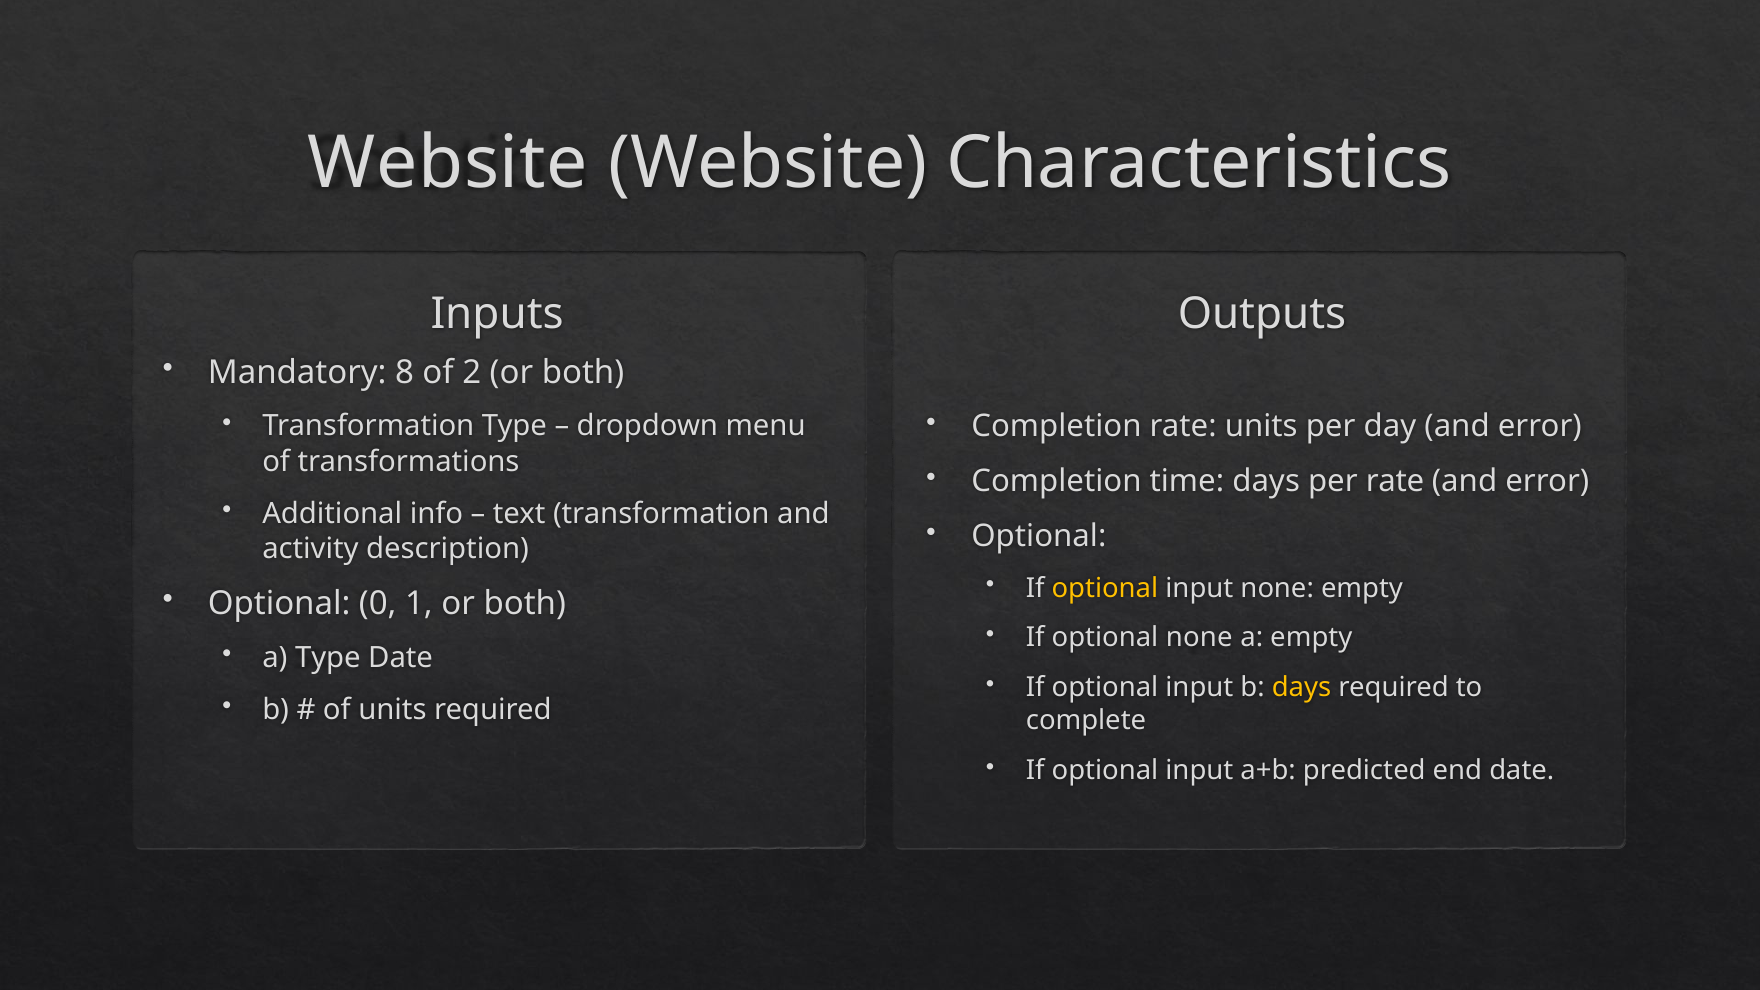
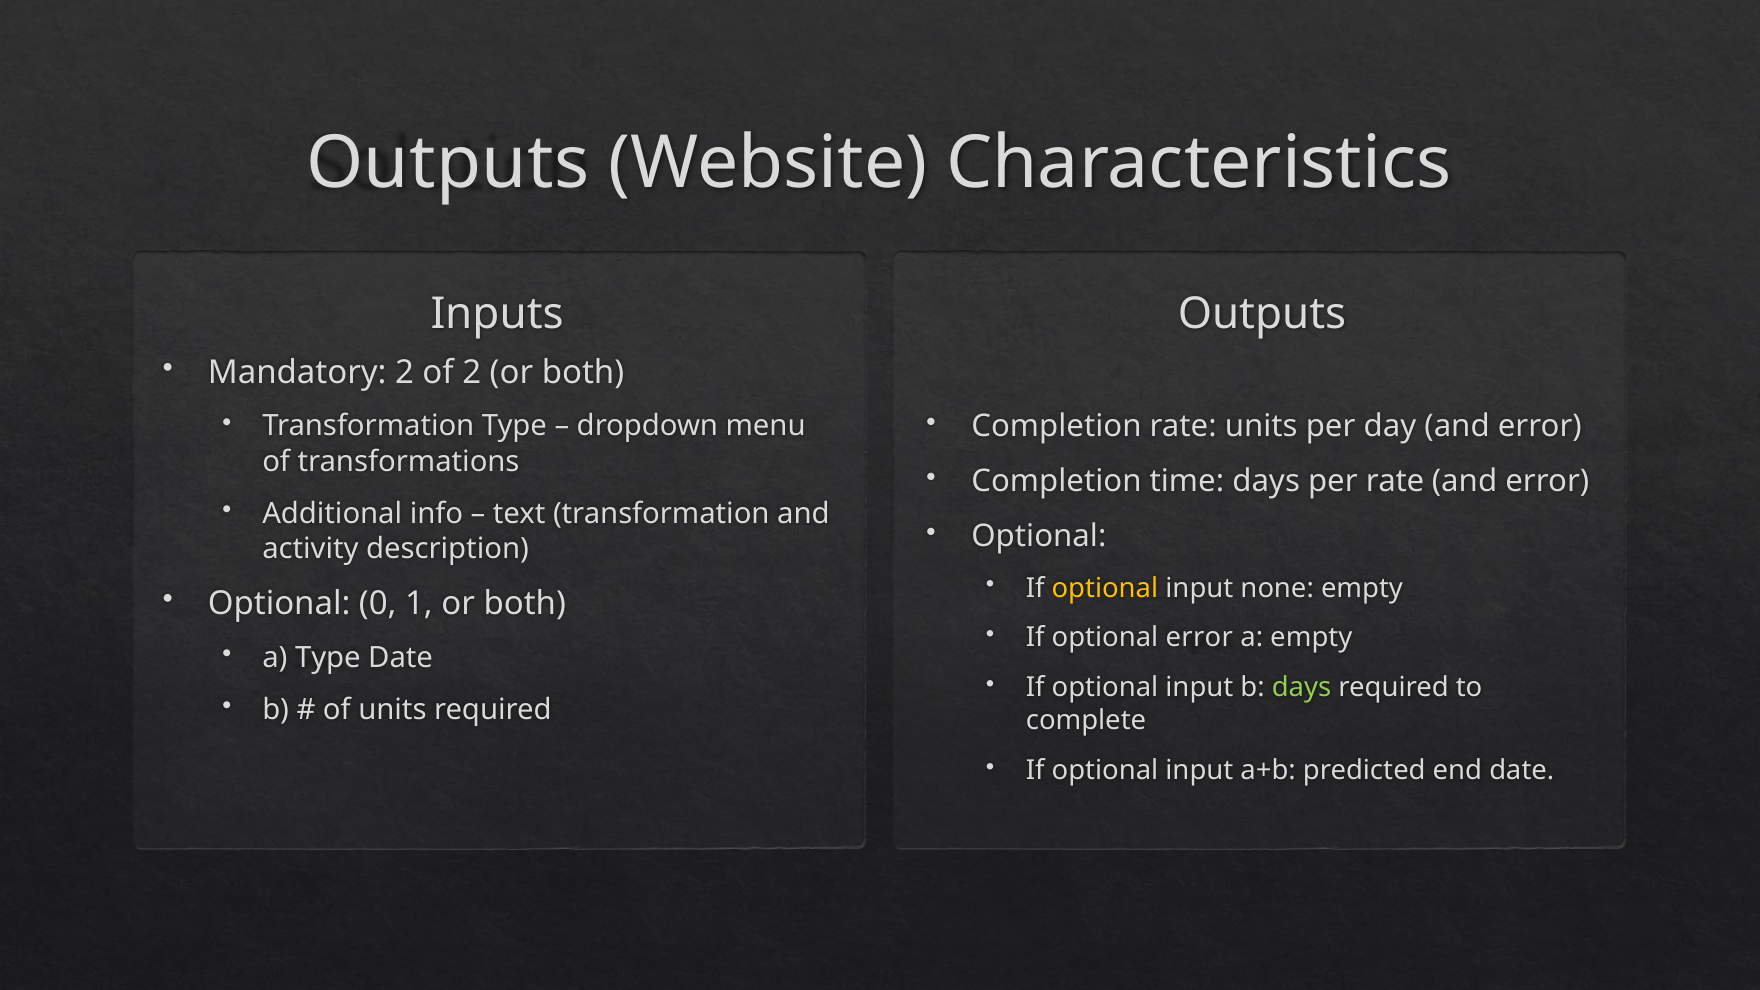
Website at (448, 163): Website -> Outputs
Mandatory 8: 8 -> 2
optional none: none -> error
days at (1301, 688) colour: yellow -> light green
